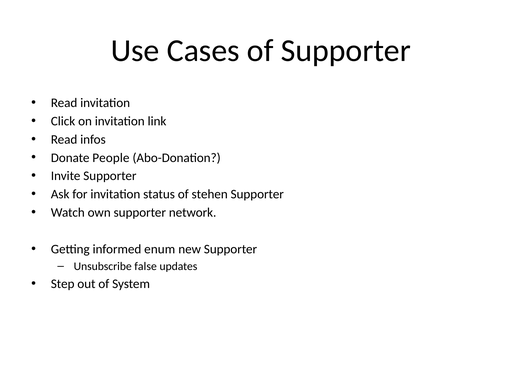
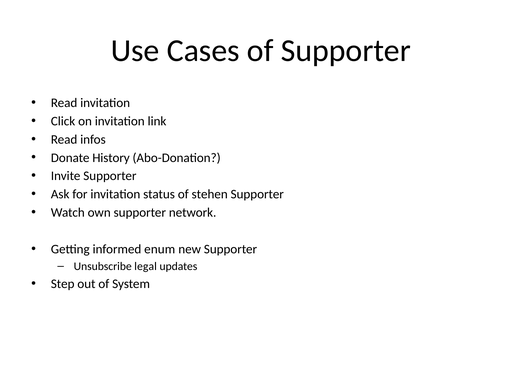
People: People -> History
false: false -> legal
